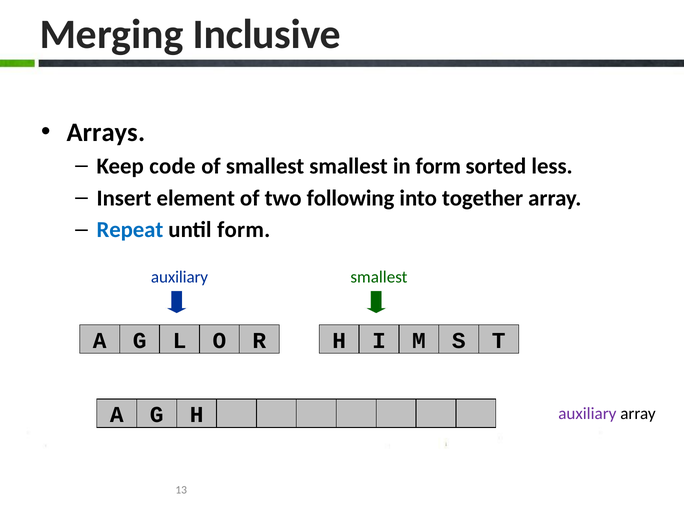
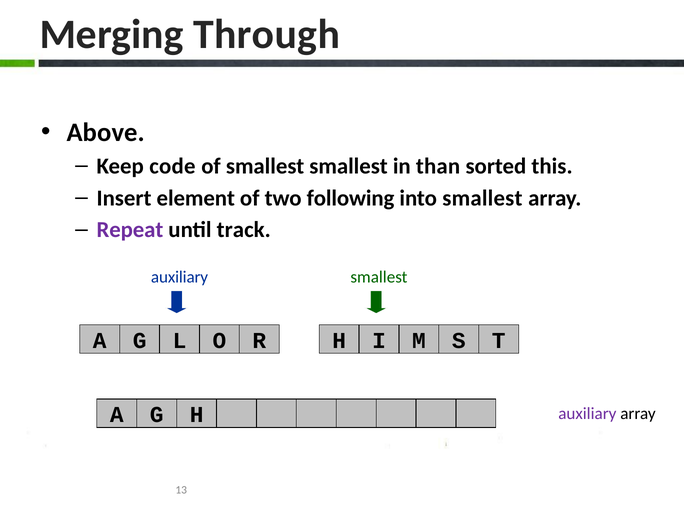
Inclusive: Inclusive -> Through
Arrays: Arrays -> Above
in form: form -> than
less: less -> this
into together: together -> smallest
Repeat colour: blue -> purple
until form: form -> track
